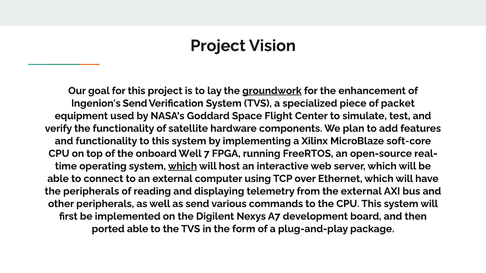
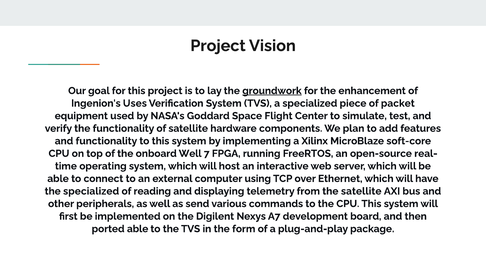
Ingenion's Send: Send -> Uses
which at (183, 166) underline: present -> none
the peripherals: peripherals -> specialized
the external: external -> satellite
